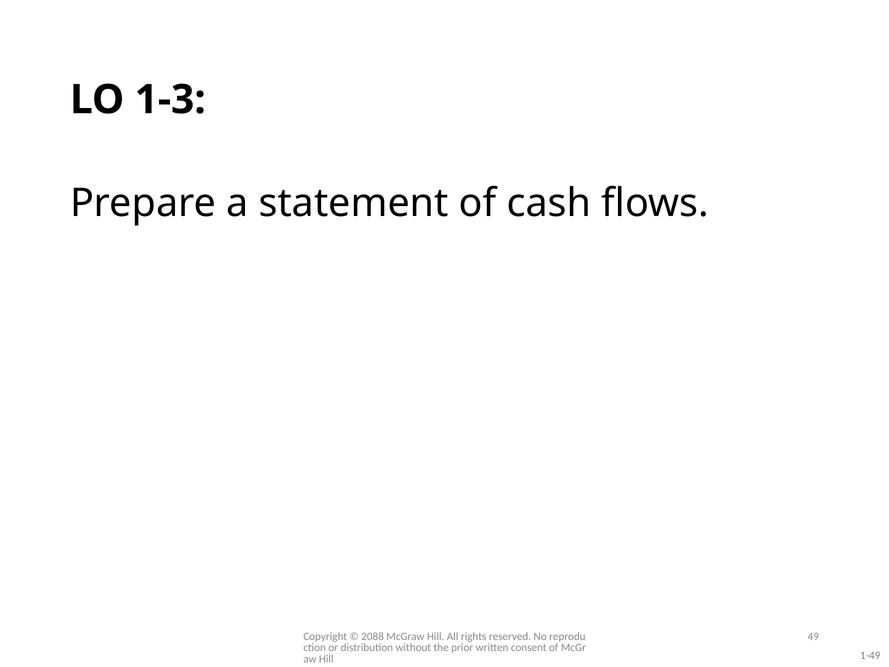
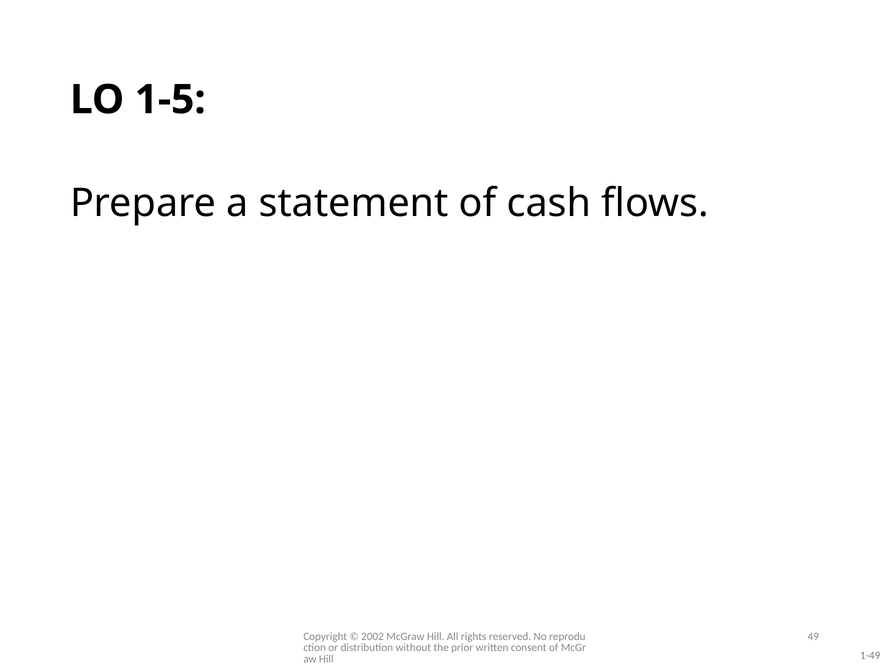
1-3: 1-3 -> 1-5
2088: 2088 -> 2002
